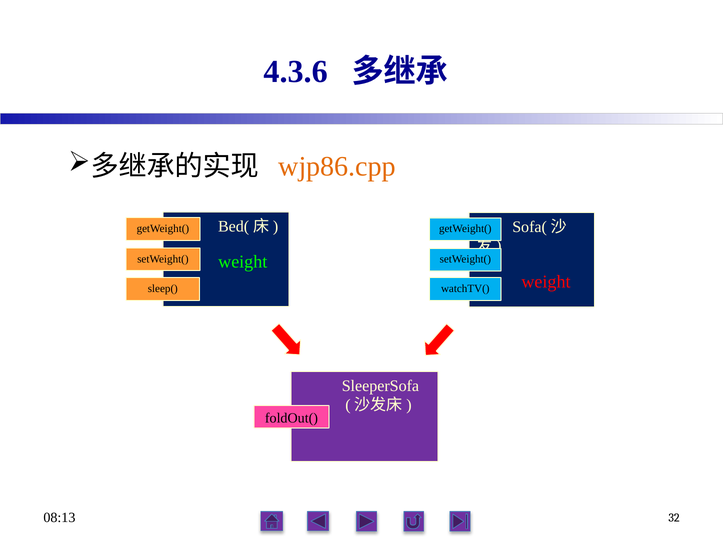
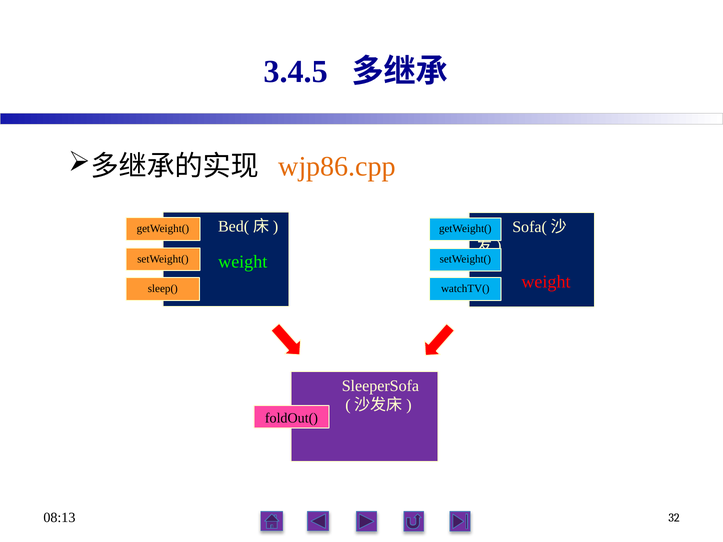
4.3.6: 4.3.6 -> 3.4.5
